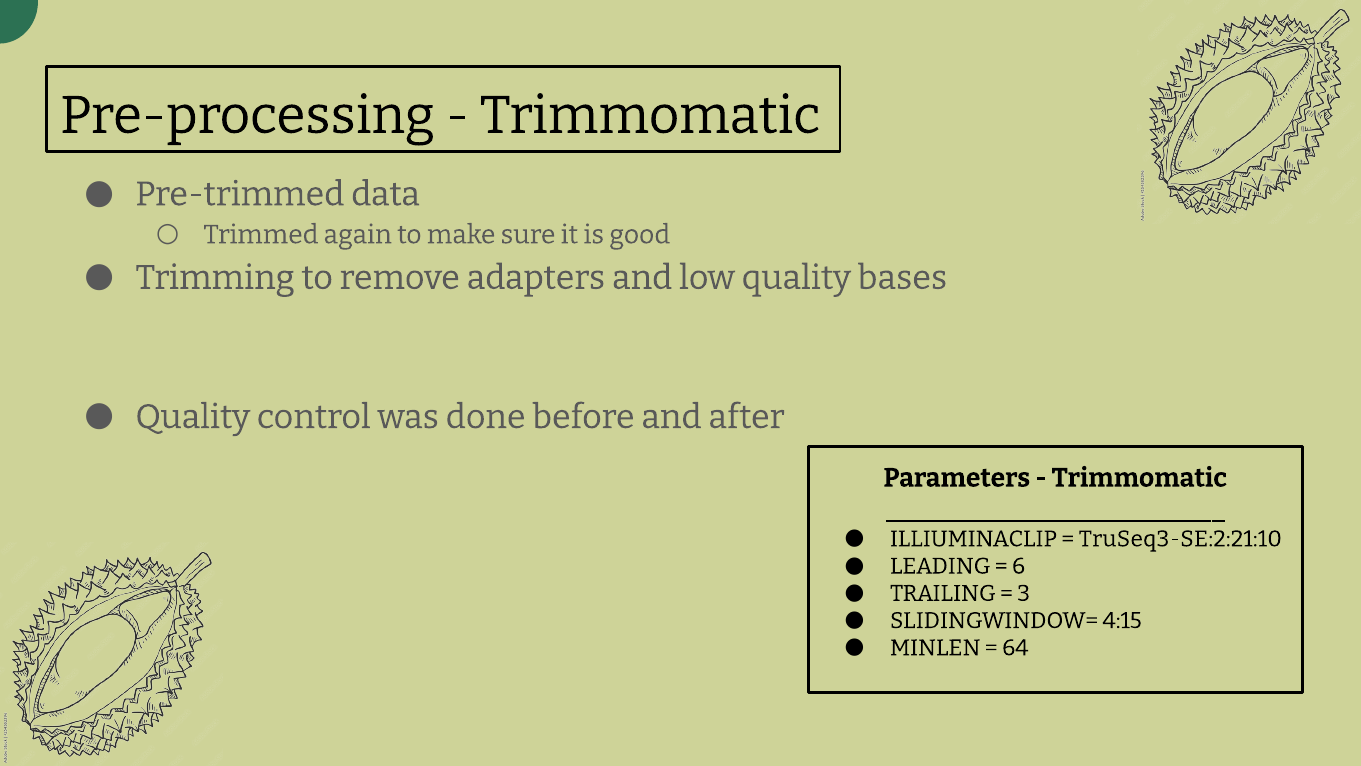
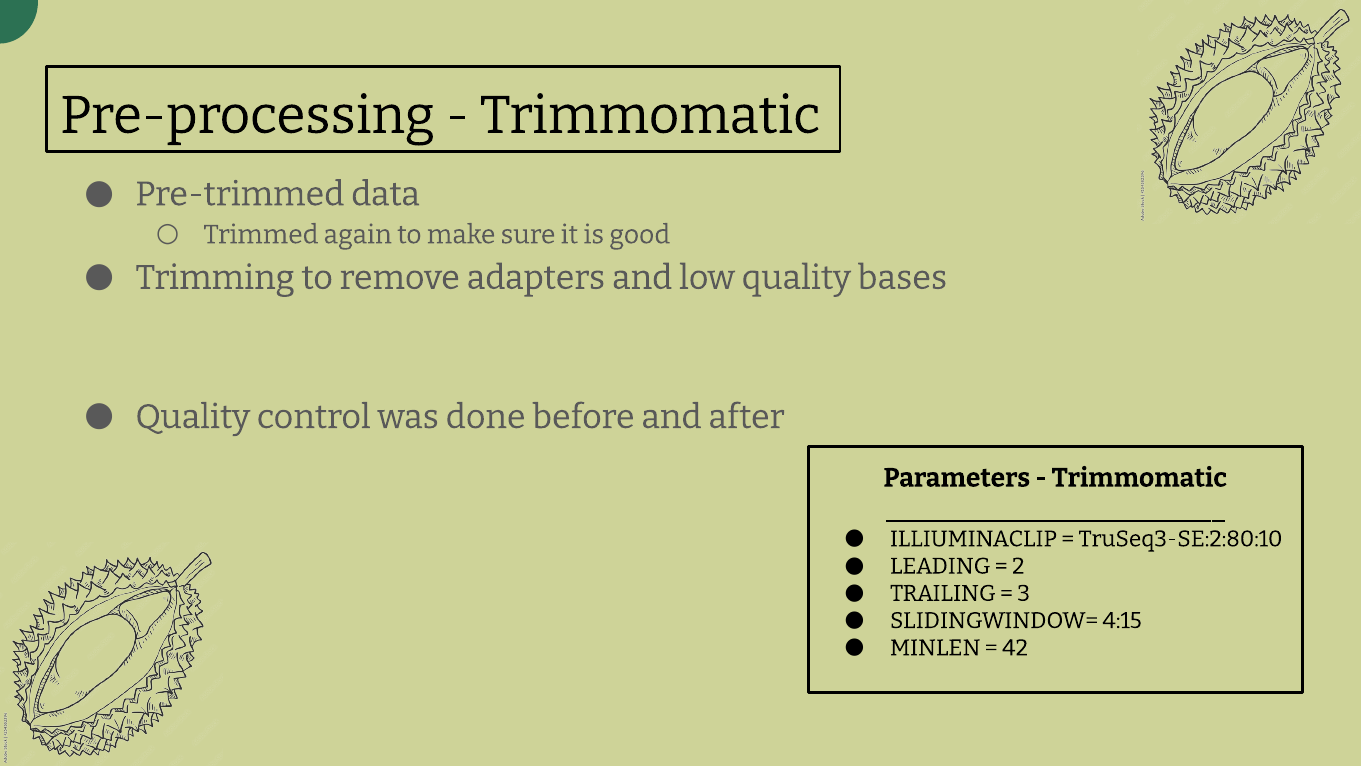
TruSeq3-SE:2:21:10: TruSeq3-SE:2:21:10 -> TruSeq3-SE:2:80:10
6: 6 -> 2
64: 64 -> 42
